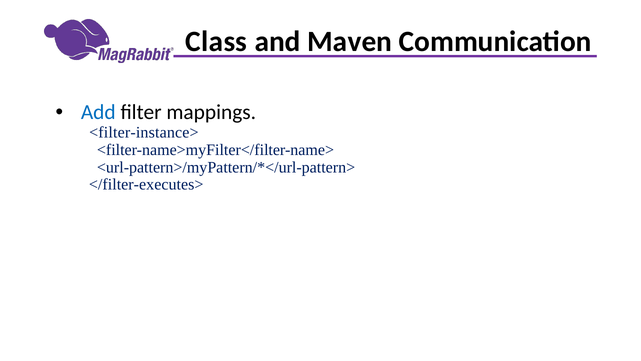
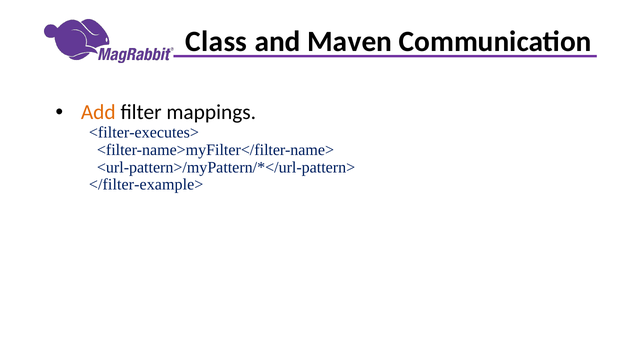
Add colour: blue -> orange
<filter-instance>: <filter-instance> -> <filter-executes>
</filter-executes>: </filter-executes> -> </filter-example>
